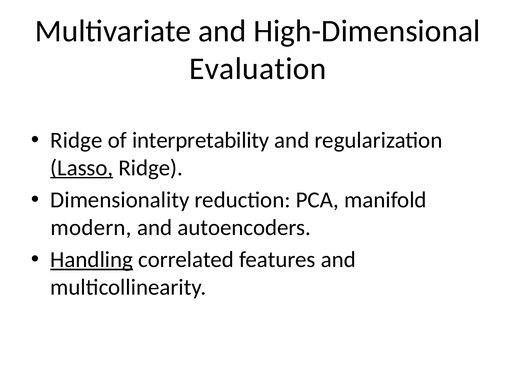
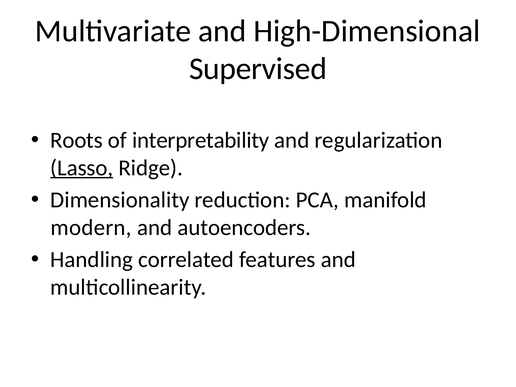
Evaluation: Evaluation -> Supervised
Ridge at (76, 140): Ridge -> Roots
Handling underline: present -> none
